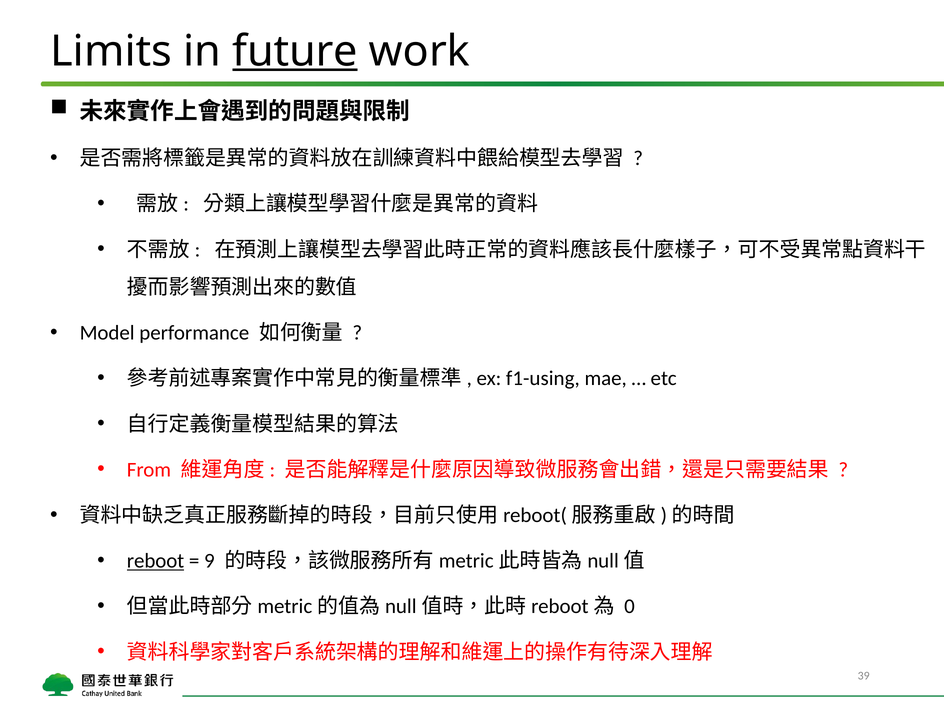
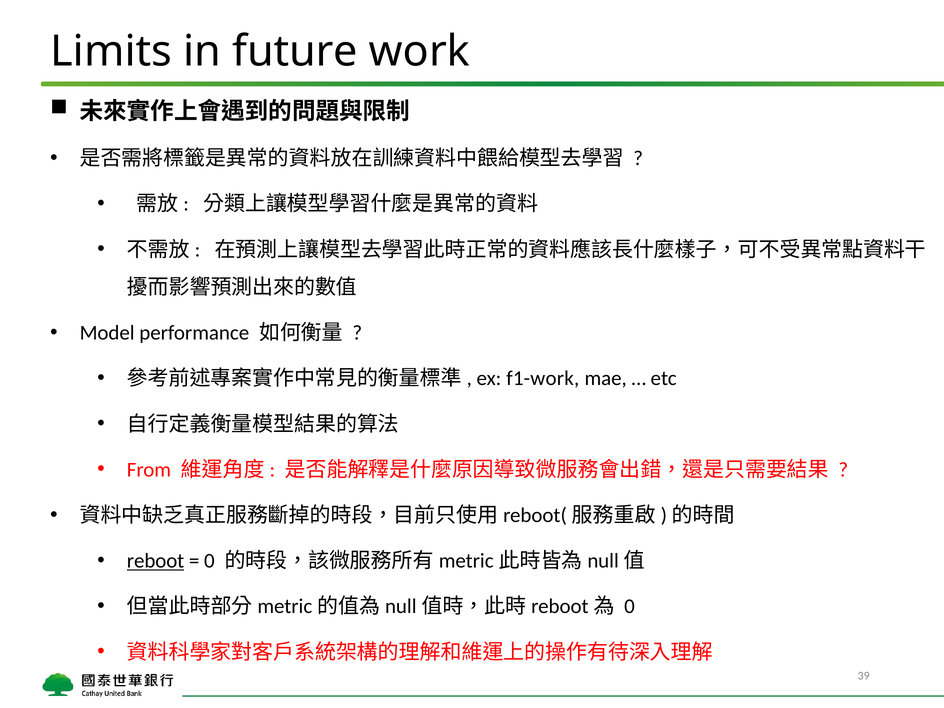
future underline: present -> none
f1-using: f1-using -> f1-work
9 at (209, 561): 9 -> 0
